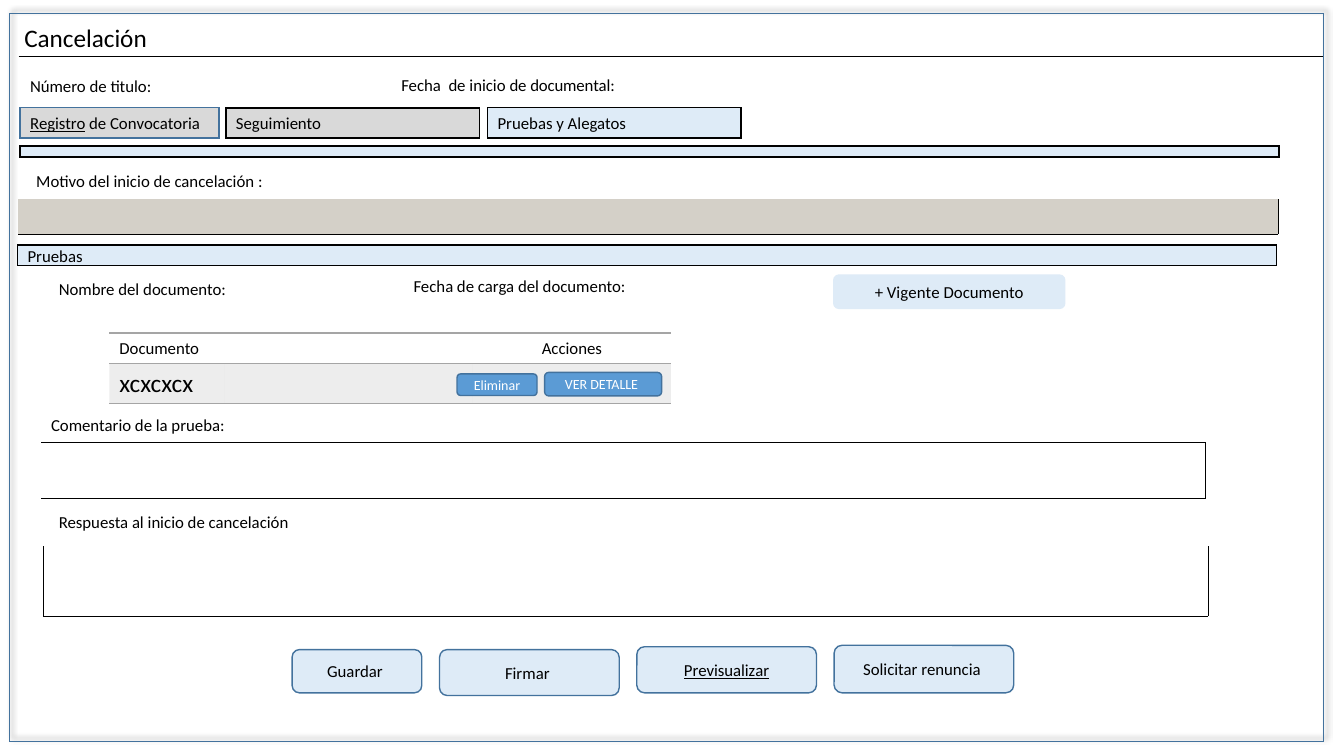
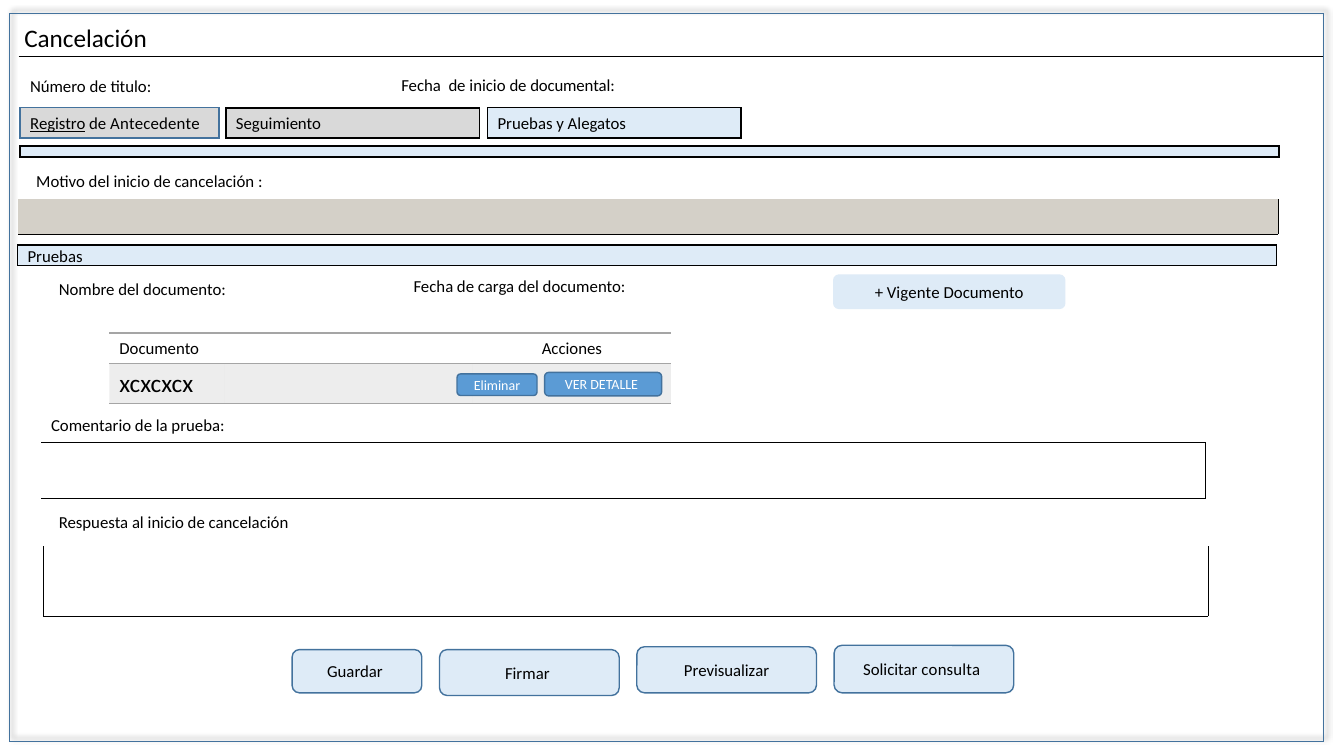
Convocatoria: Convocatoria -> Antecedente
Previsualizar underline: present -> none
renuncia: renuncia -> consulta
